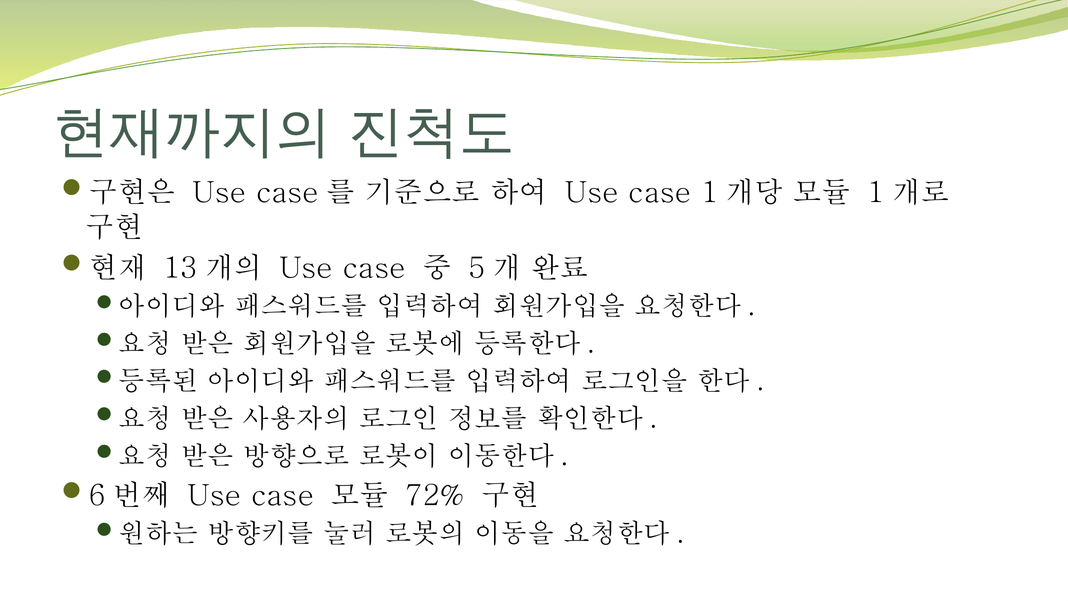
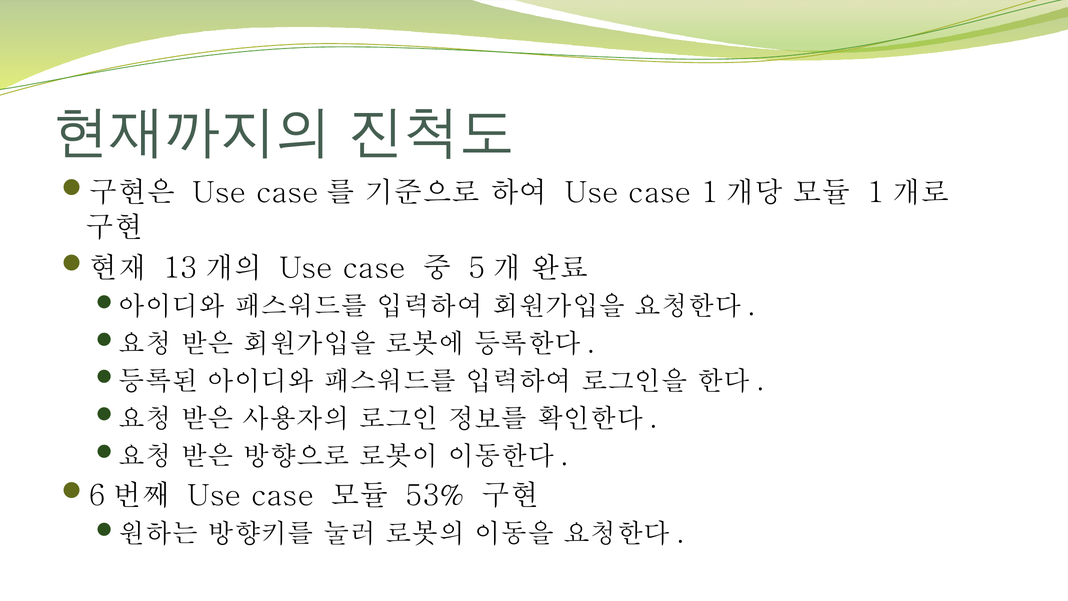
72%: 72% -> 53%
